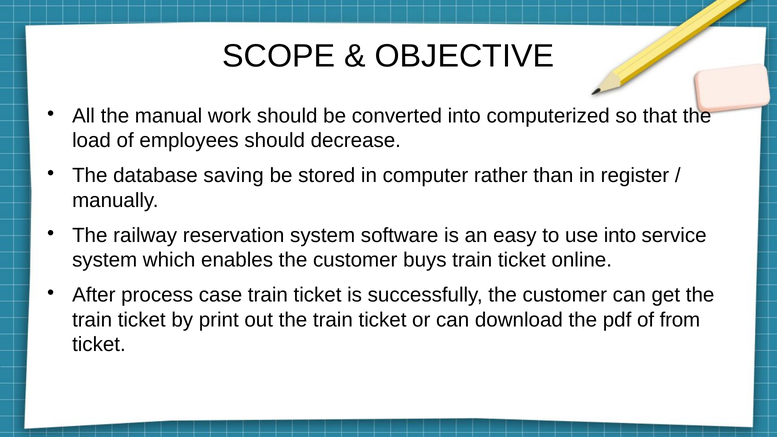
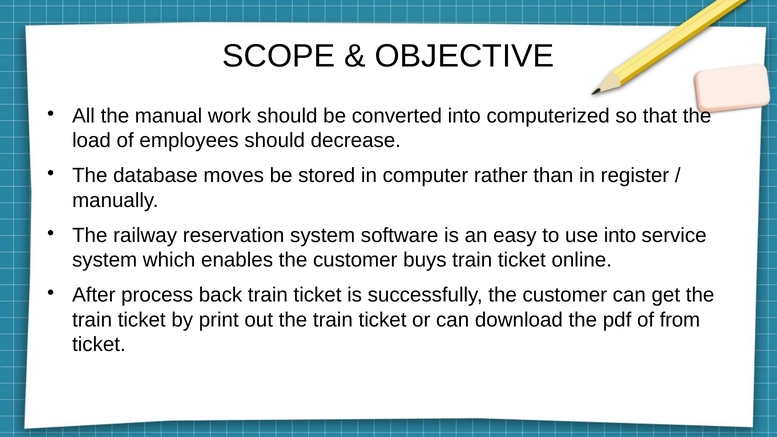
saving: saving -> moves
case: case -> back
